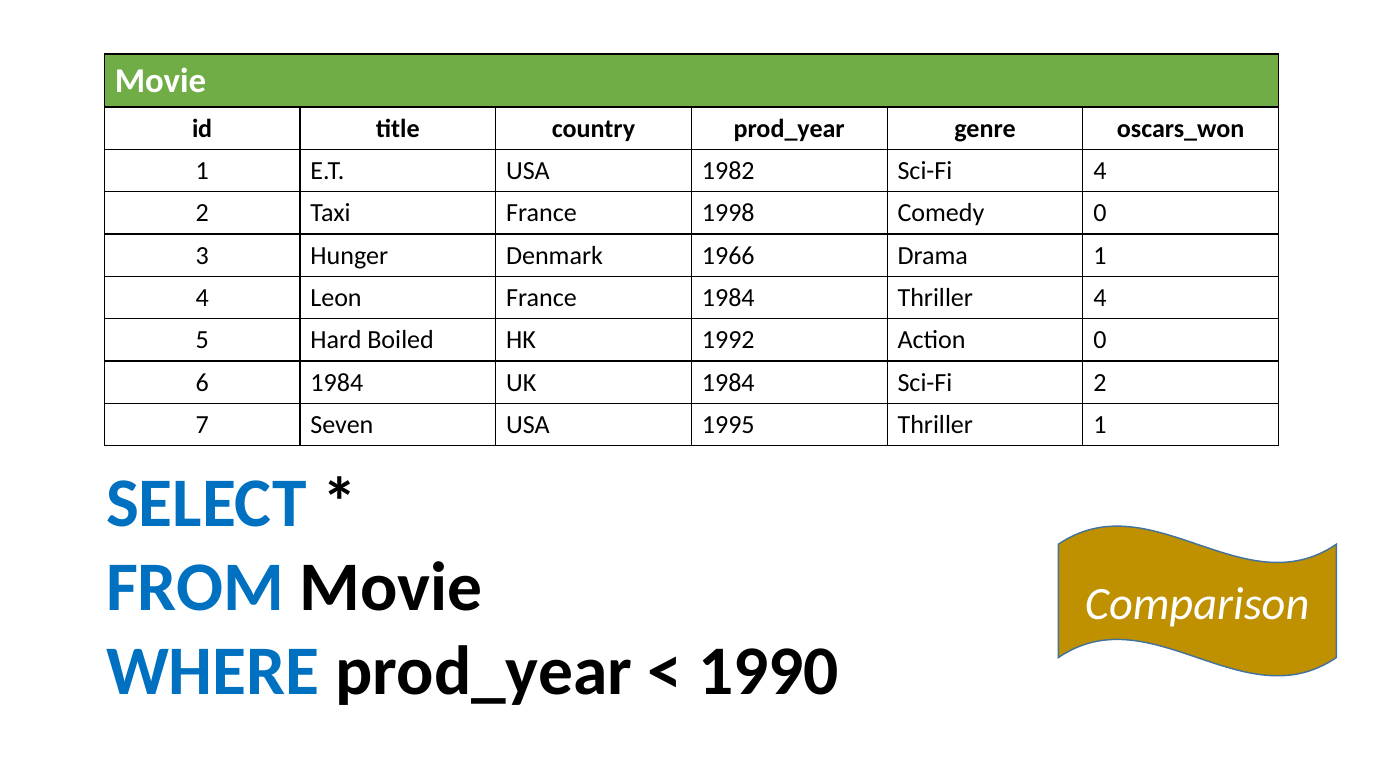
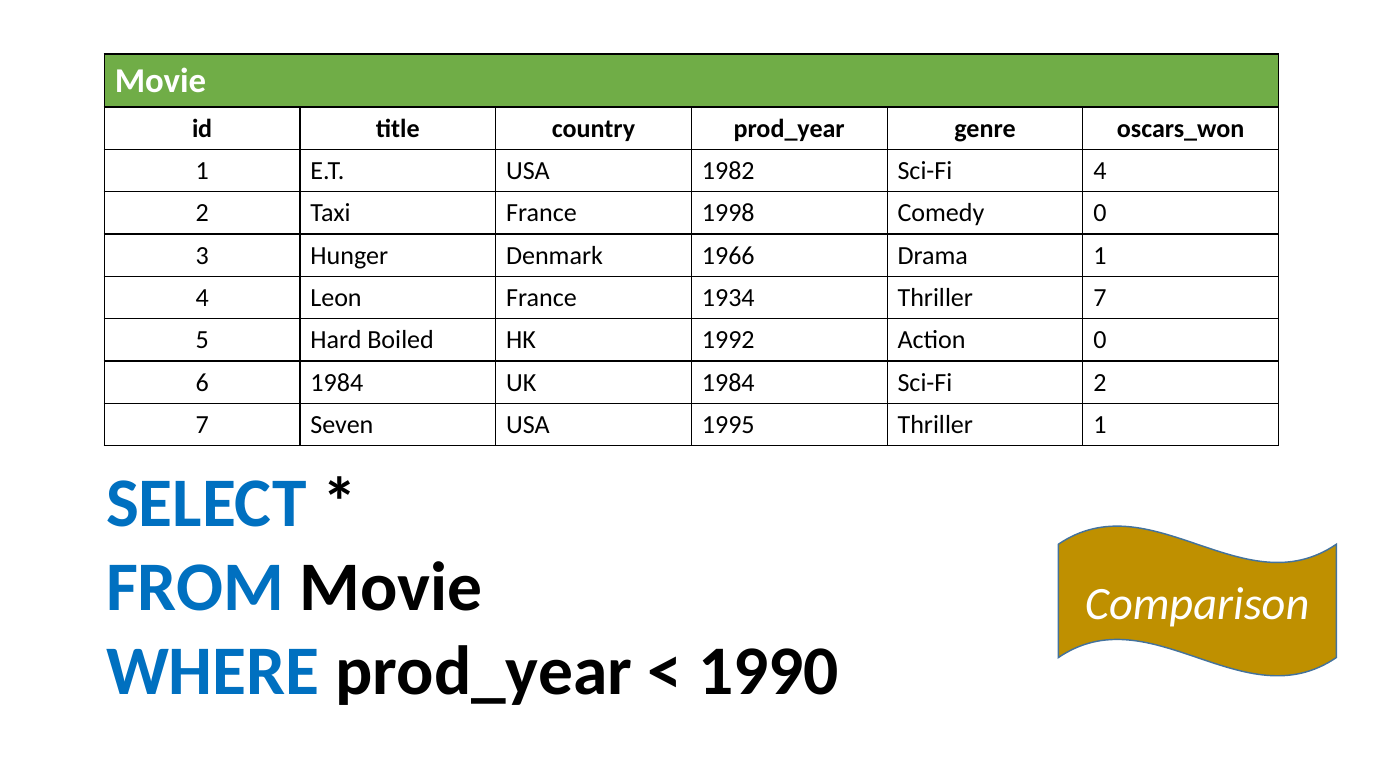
France 1984: 1984 -> 1934
Thriller 4: 4 -> 7
